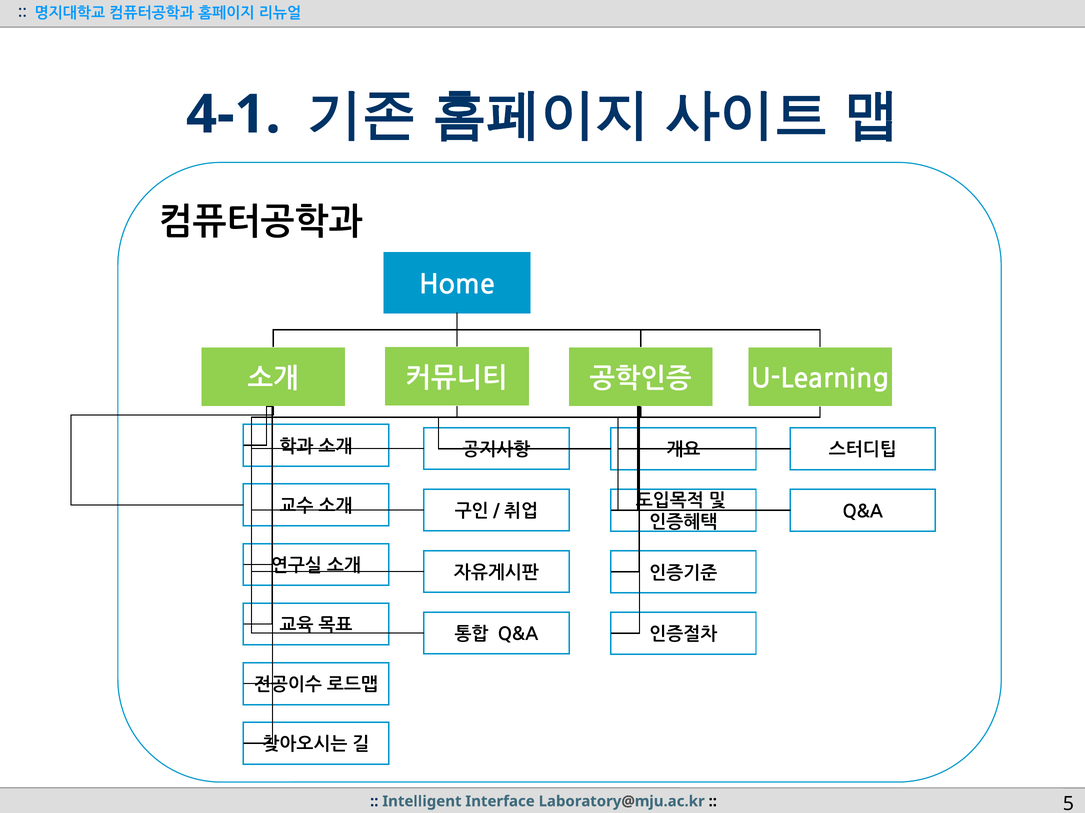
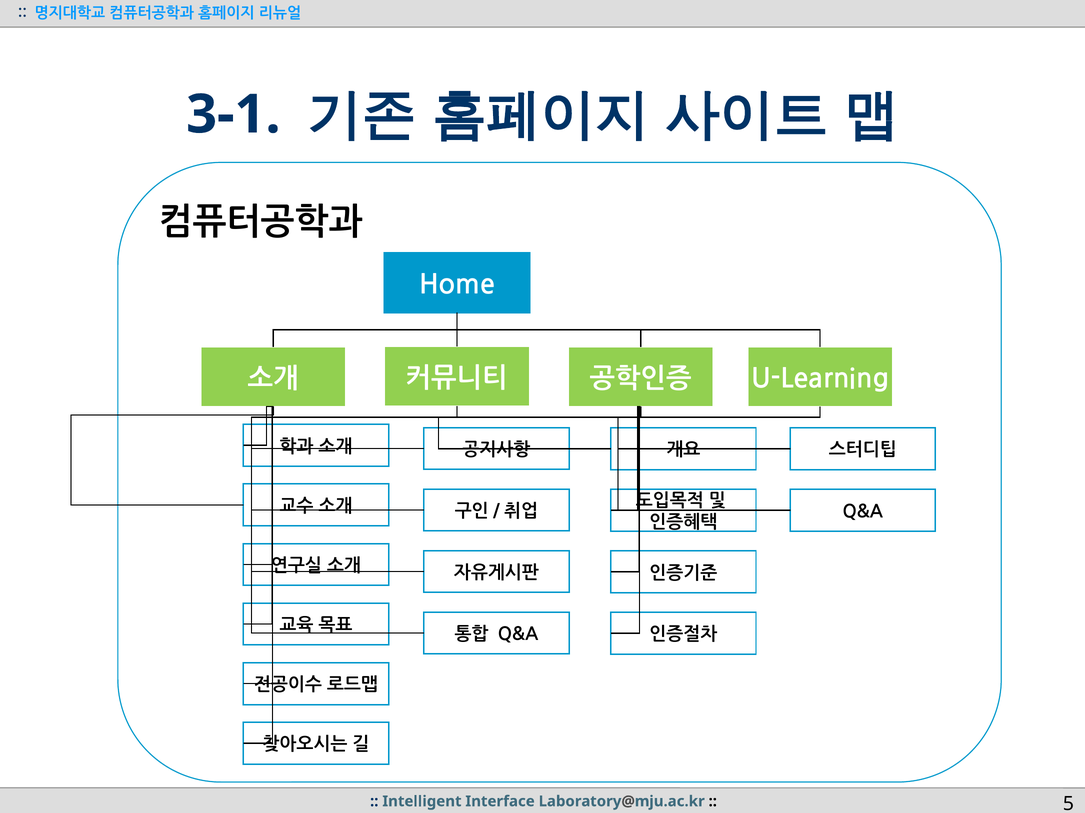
4-1: 4-1 -> 3-1
